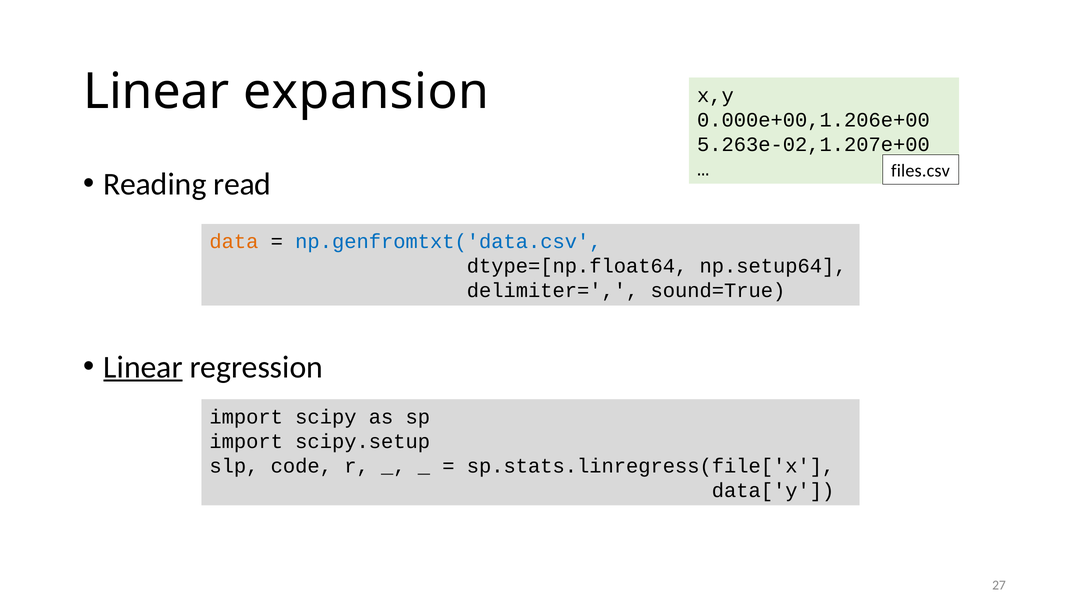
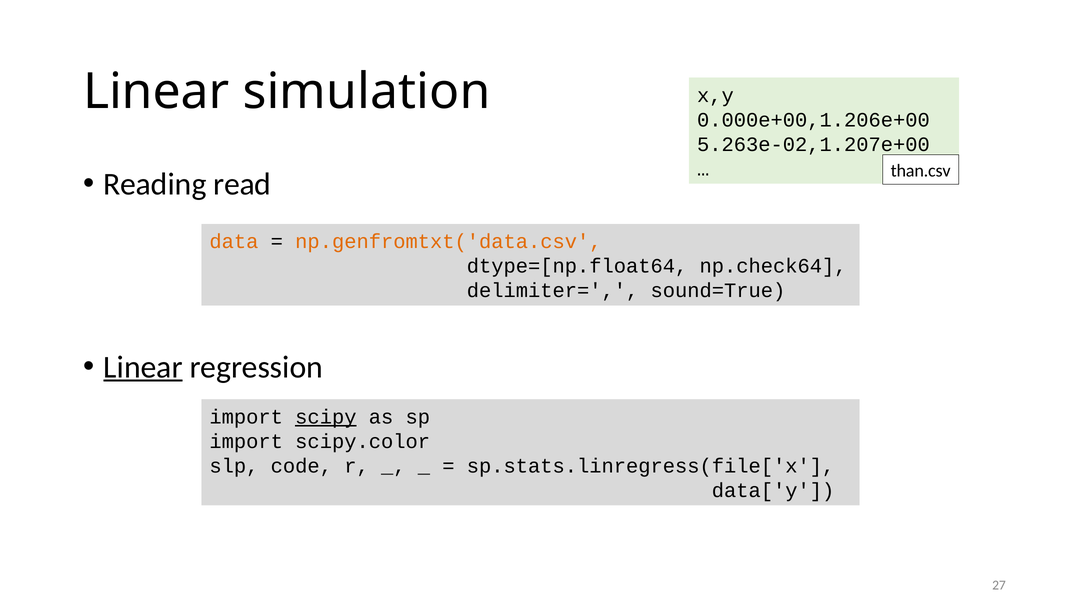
expansion: expansion -> simulation
files.csv: files.csv -> than.csv
np.genfromtxt('data.csv colour: blue -> orange
np.setup64: np.setup64 -> np.check64
scipy underline: none -> present
scipy.setup: scipy.setup -> scipy.color
